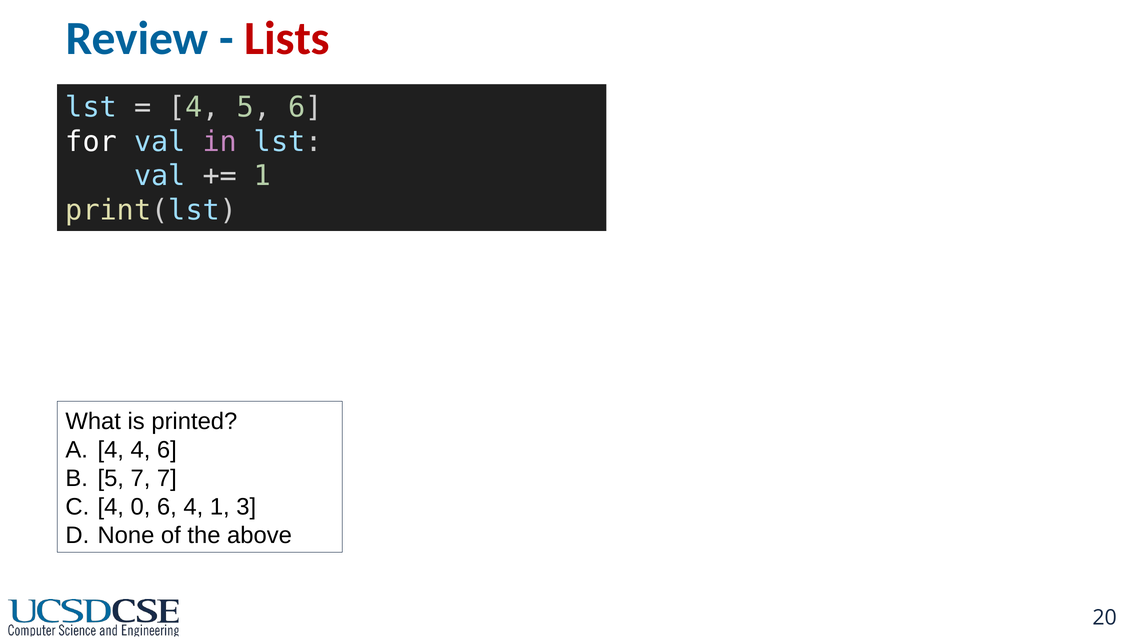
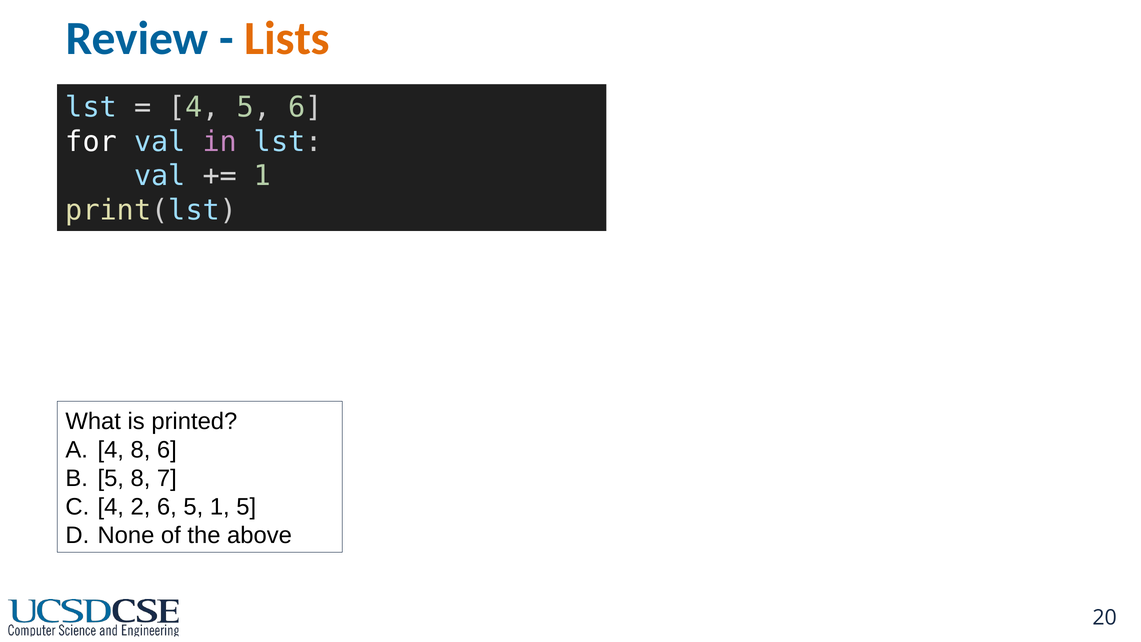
Lists colour: red -> orange
4 4: 4 -> 8
5 7: 7 -> 8
0: 0 -> 2
6 4: 4 -> 5
1 3: 3 -> 5
